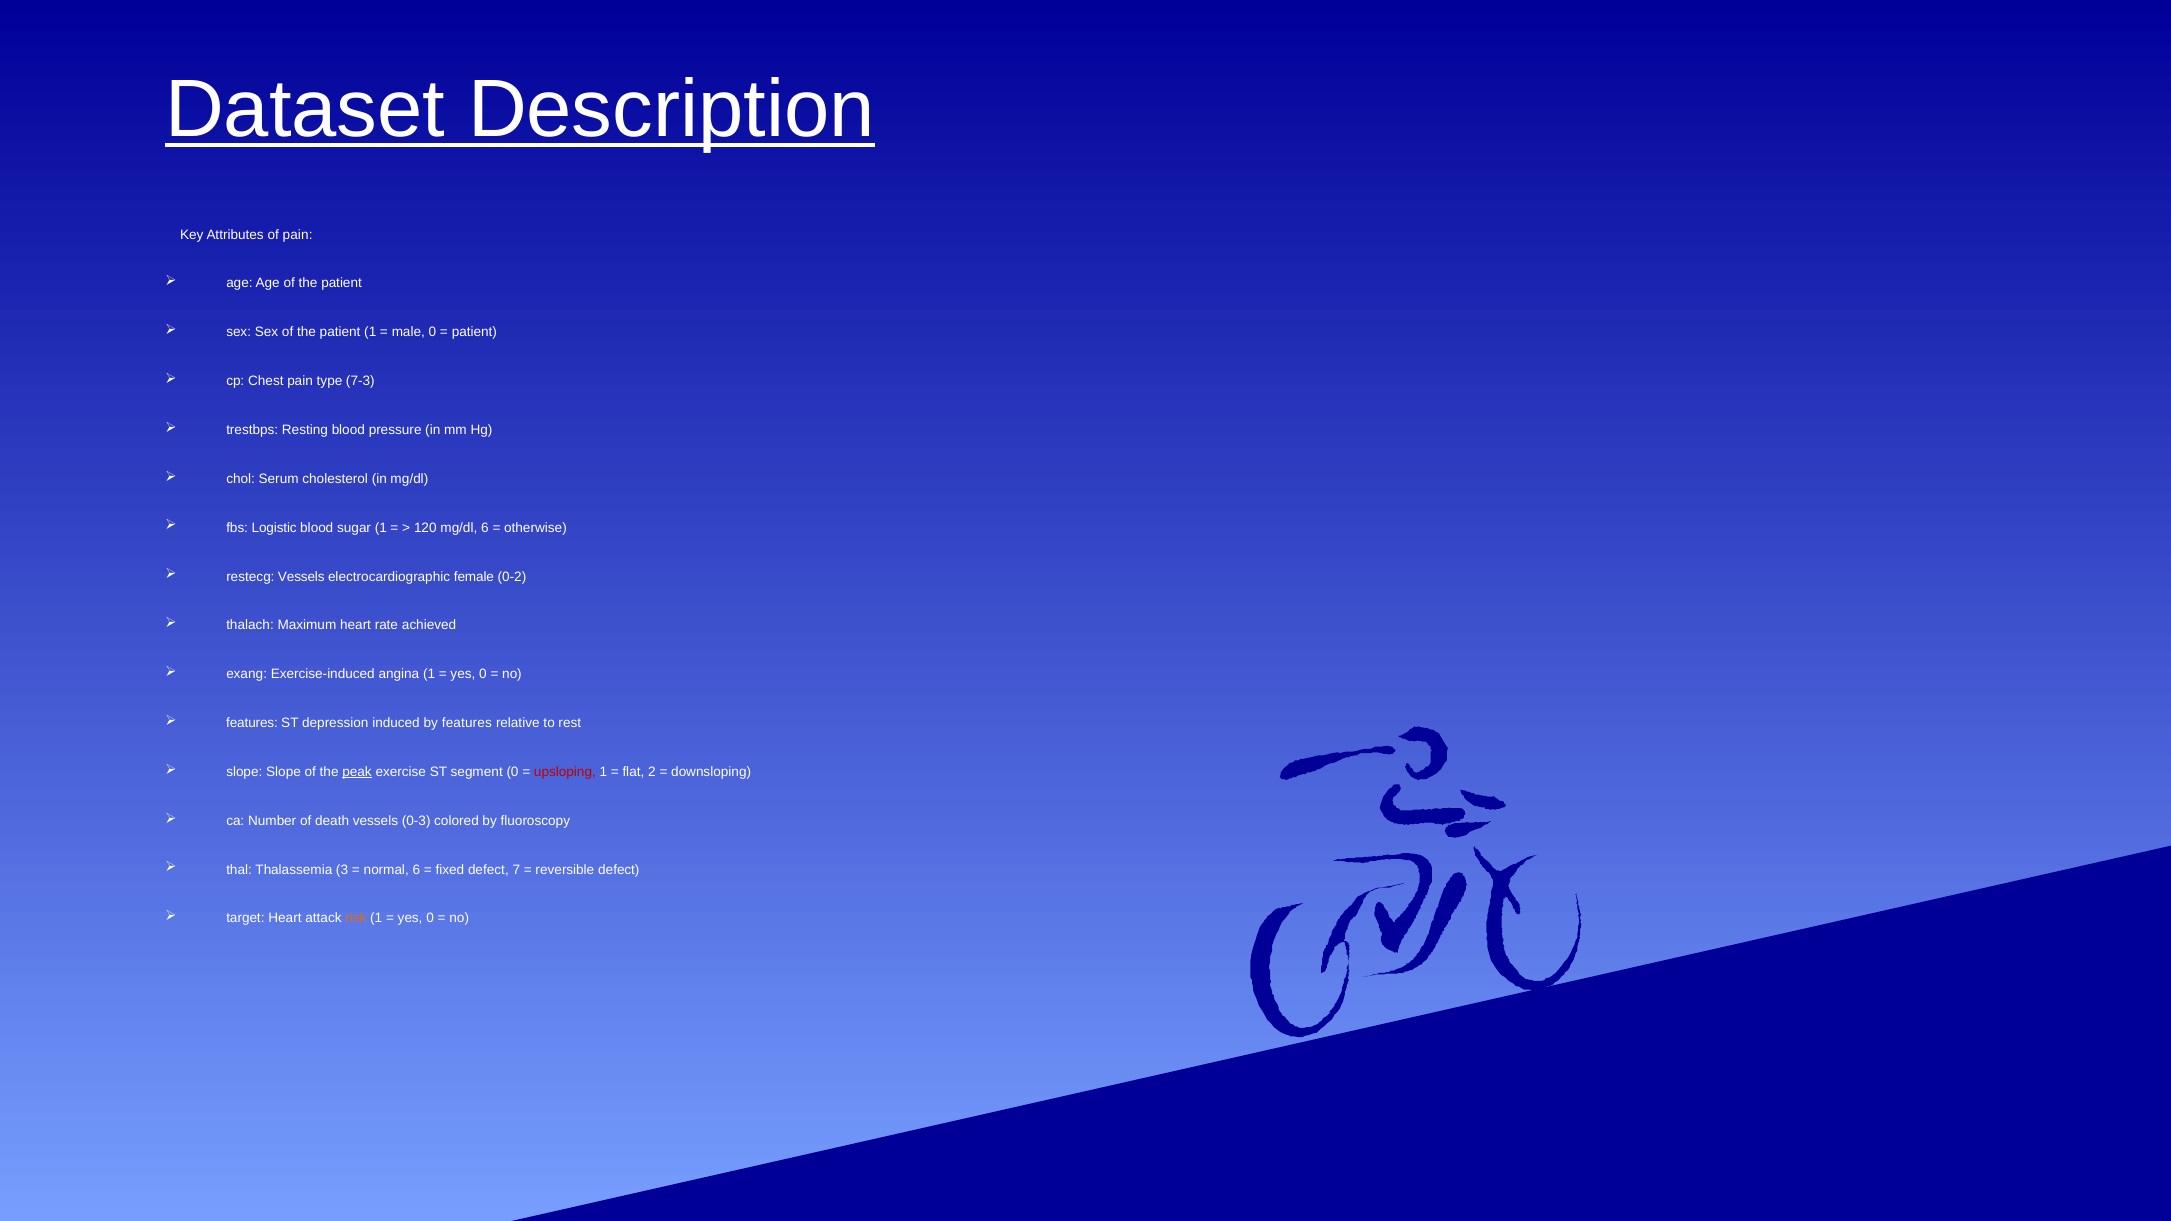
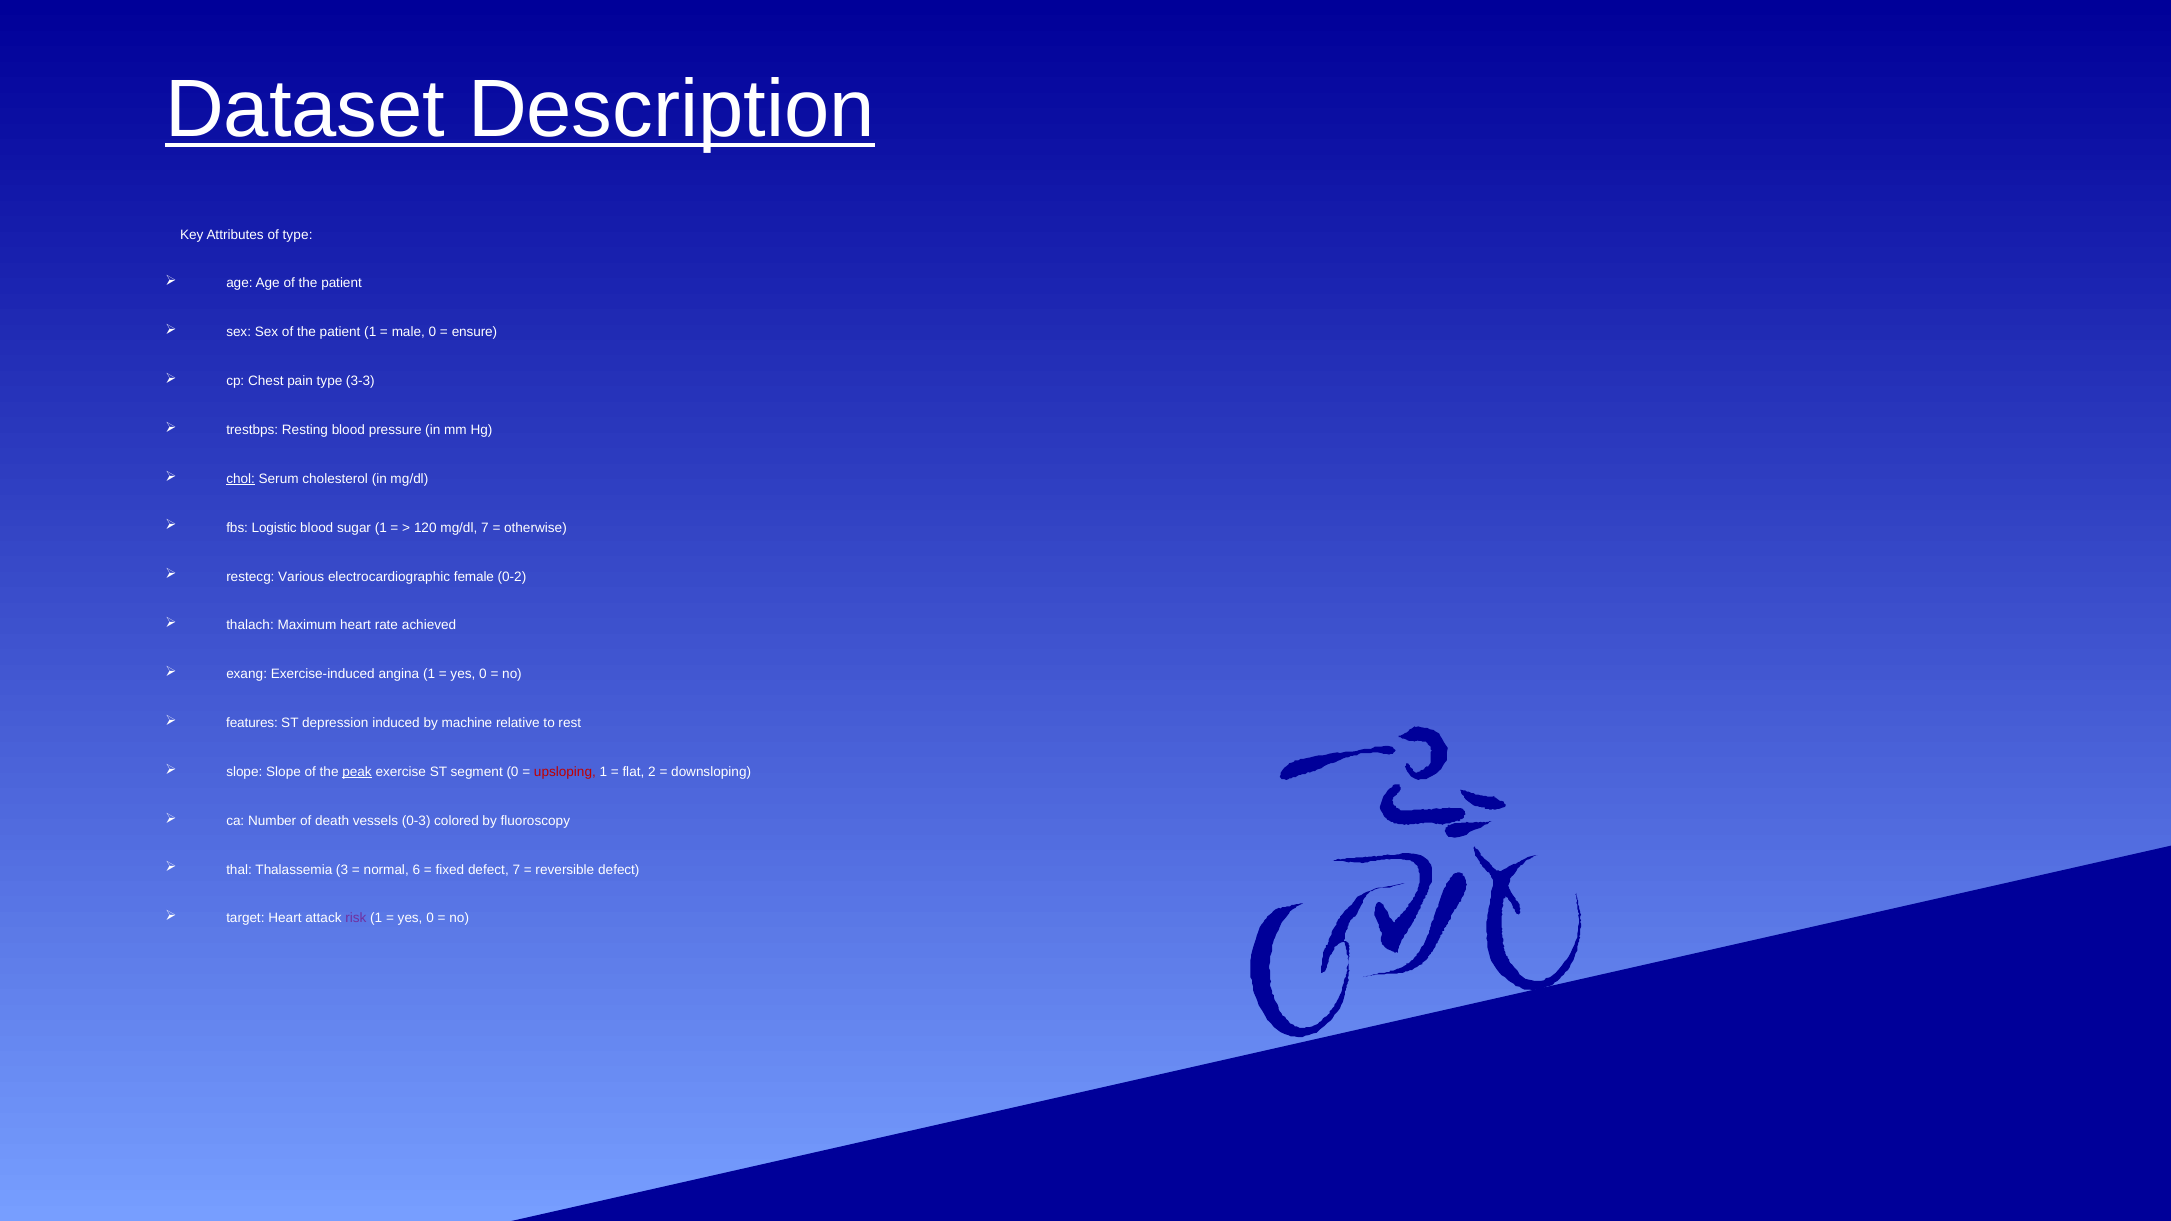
of pain: pain -> type
patient at (474, 332): patient -> ensure
7-3: 7-3 -> 3-3
chol underline: none -> present
mg/dl 6: 6 -> 7
restecg Vessels: Vessels -> Various
by features: features -> machine
risk colour: orange -> purple
